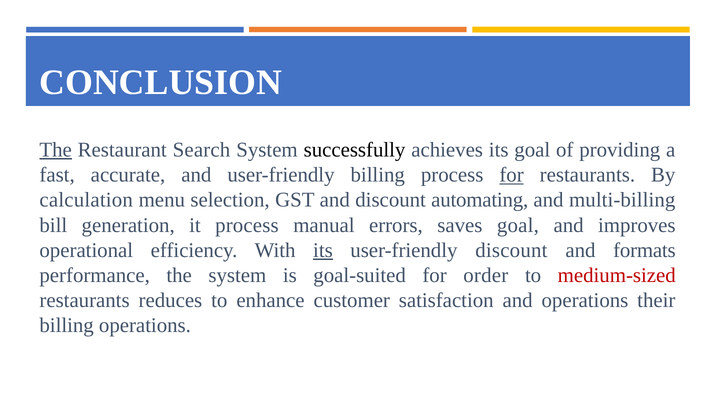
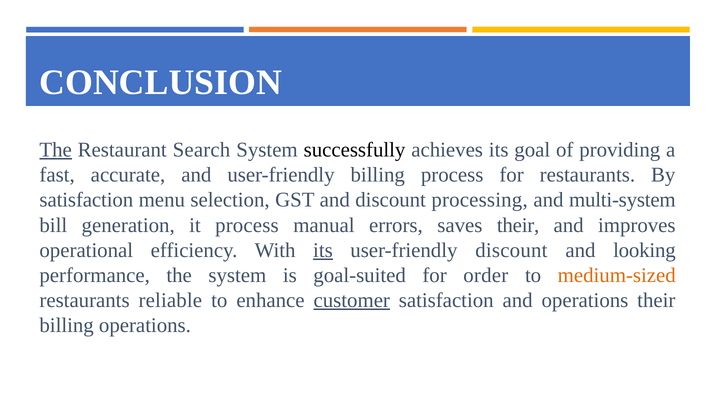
for at (512, 175) underline: present -> none
calculation at (86, 200): calculation -> satisfaction
automating: automating -> processing
multi-billing: multi-billing -> multi-system
saves goal: goal -> their
formats: formats -> looking
medium-sized colour: red -> orange
reduces: reduces -> reliable
customer underline: none -> present
